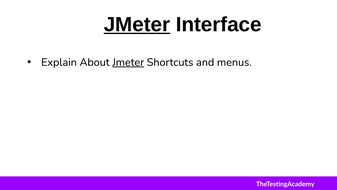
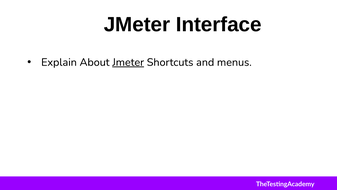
JMeter at (137, 25) underline: present -> none
